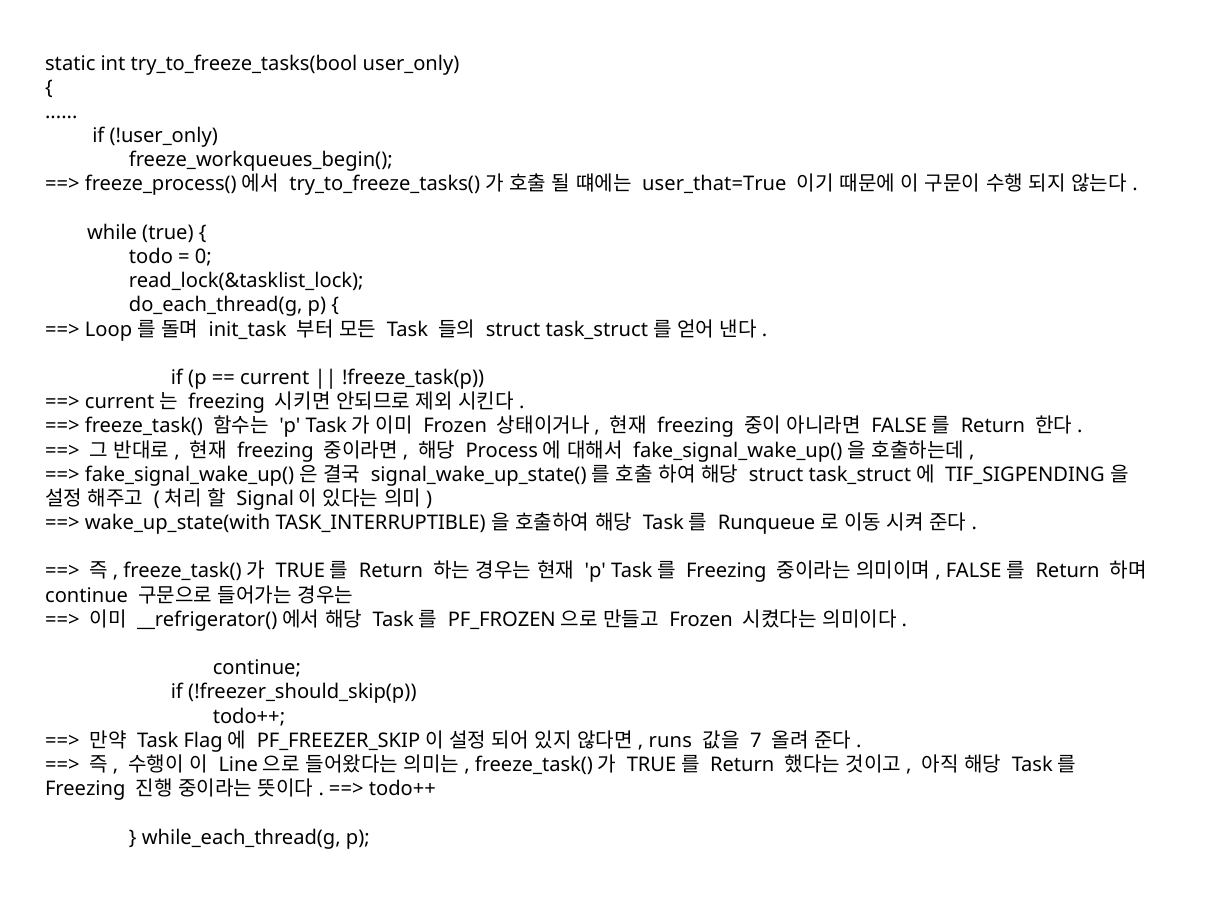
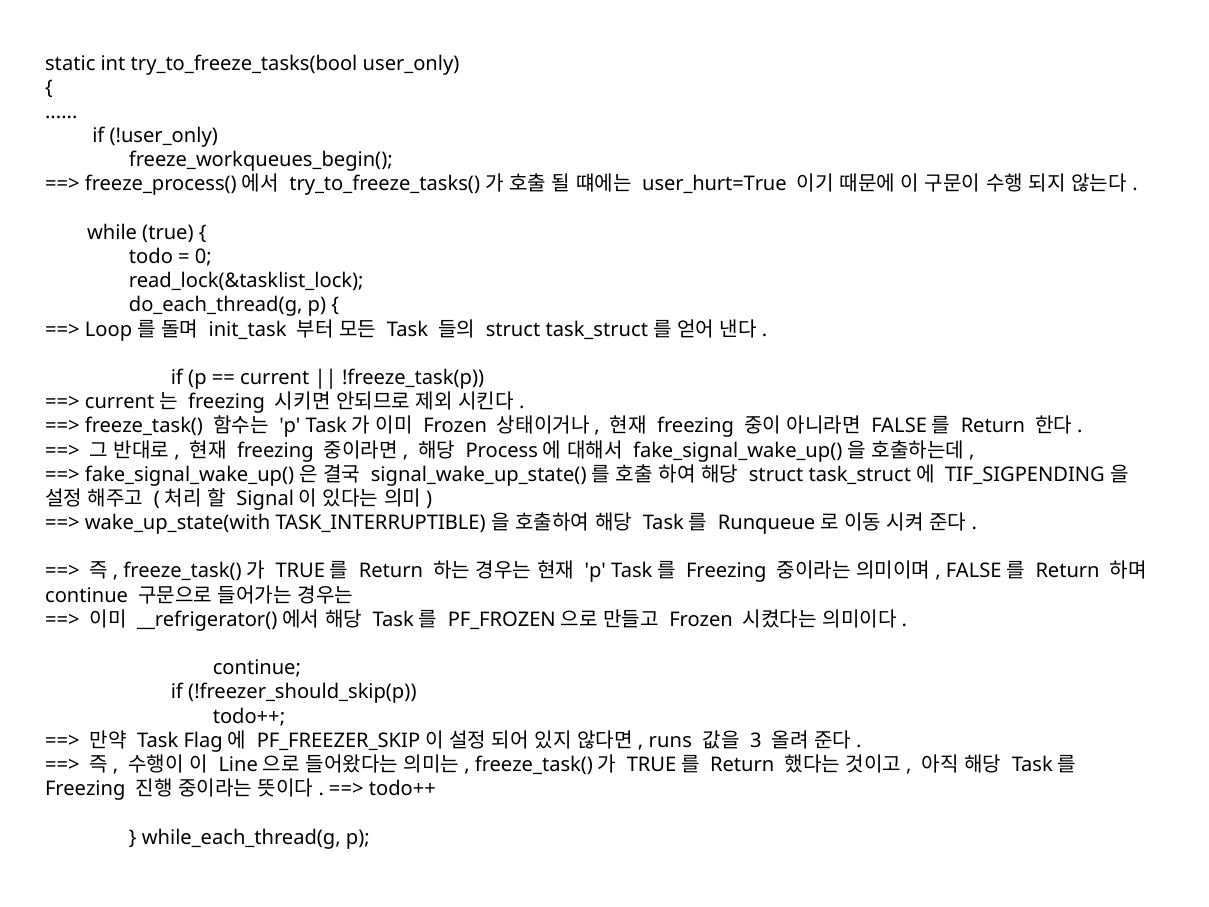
user_that=True: user_that=True -> user_hurt=True
7: 7 -> 3
